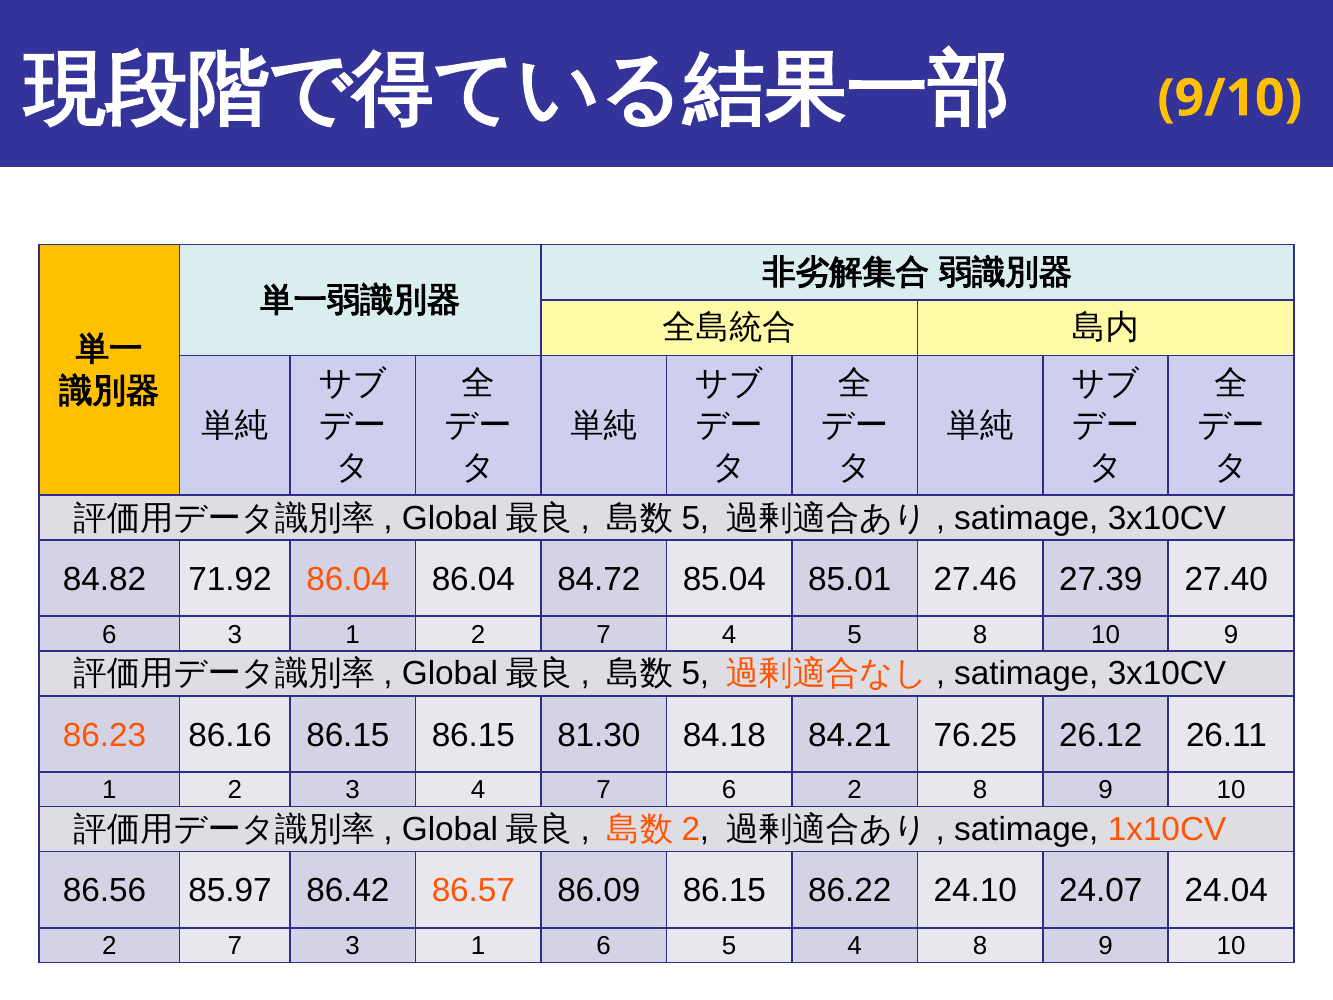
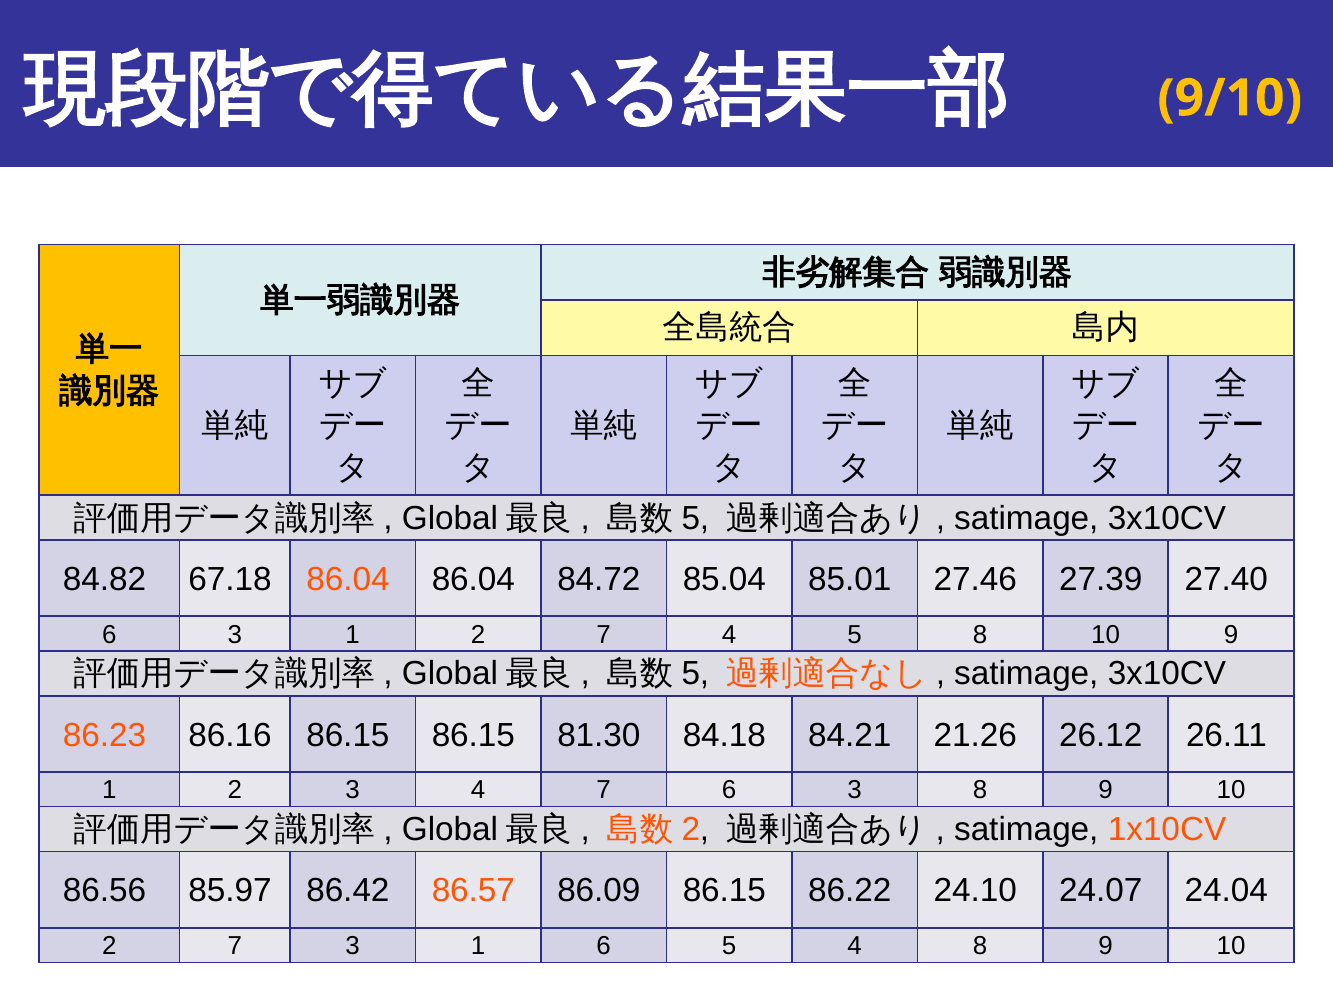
71.92: 71.92 -> 67.18
76.25: 76.25 -> 21.26
7 6 2: 2 -> 3
